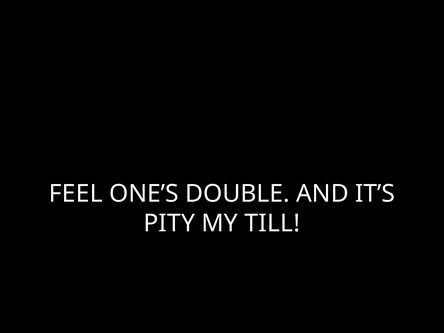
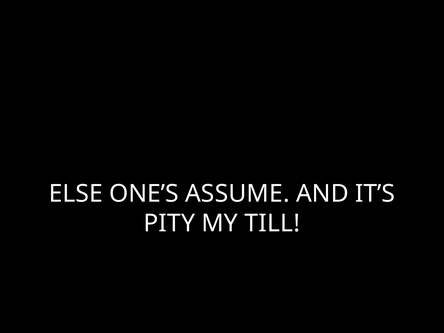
FEEL: FEEL -> ELSE
DOUBLE: DOUBLE -> ASSUME
